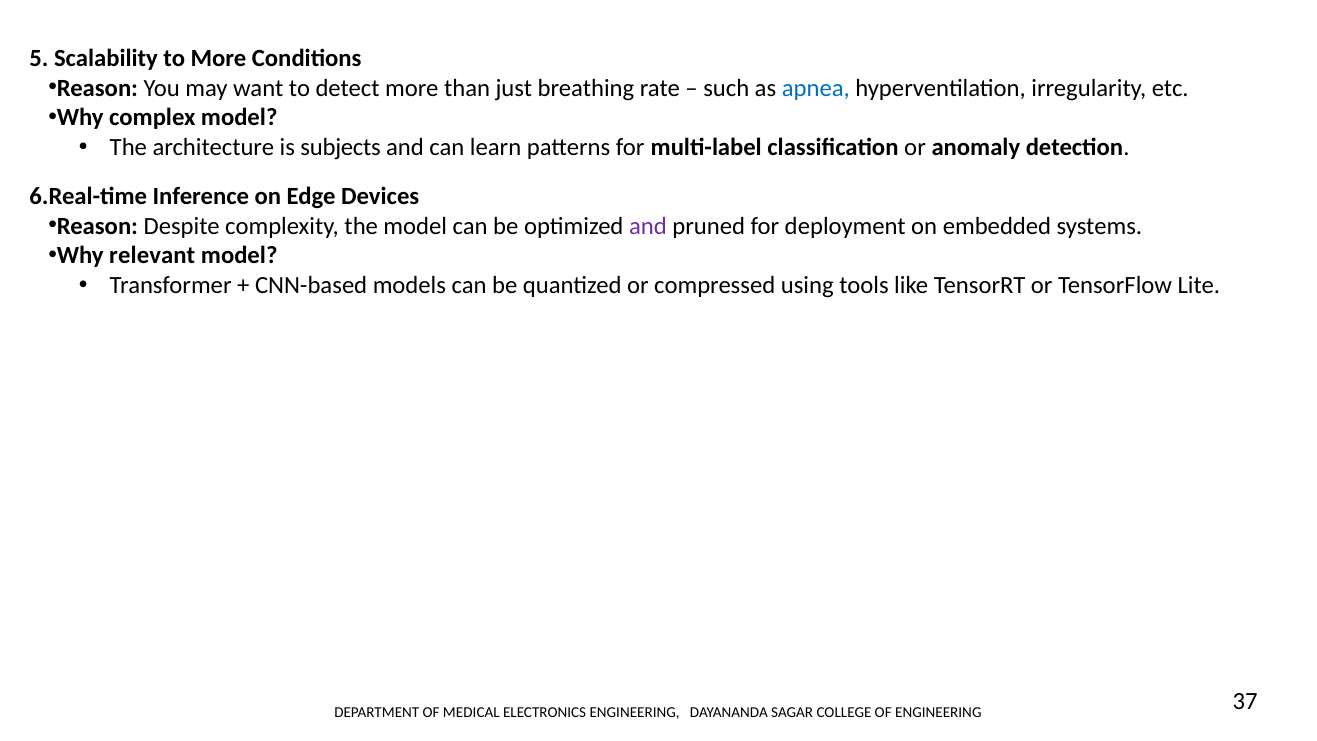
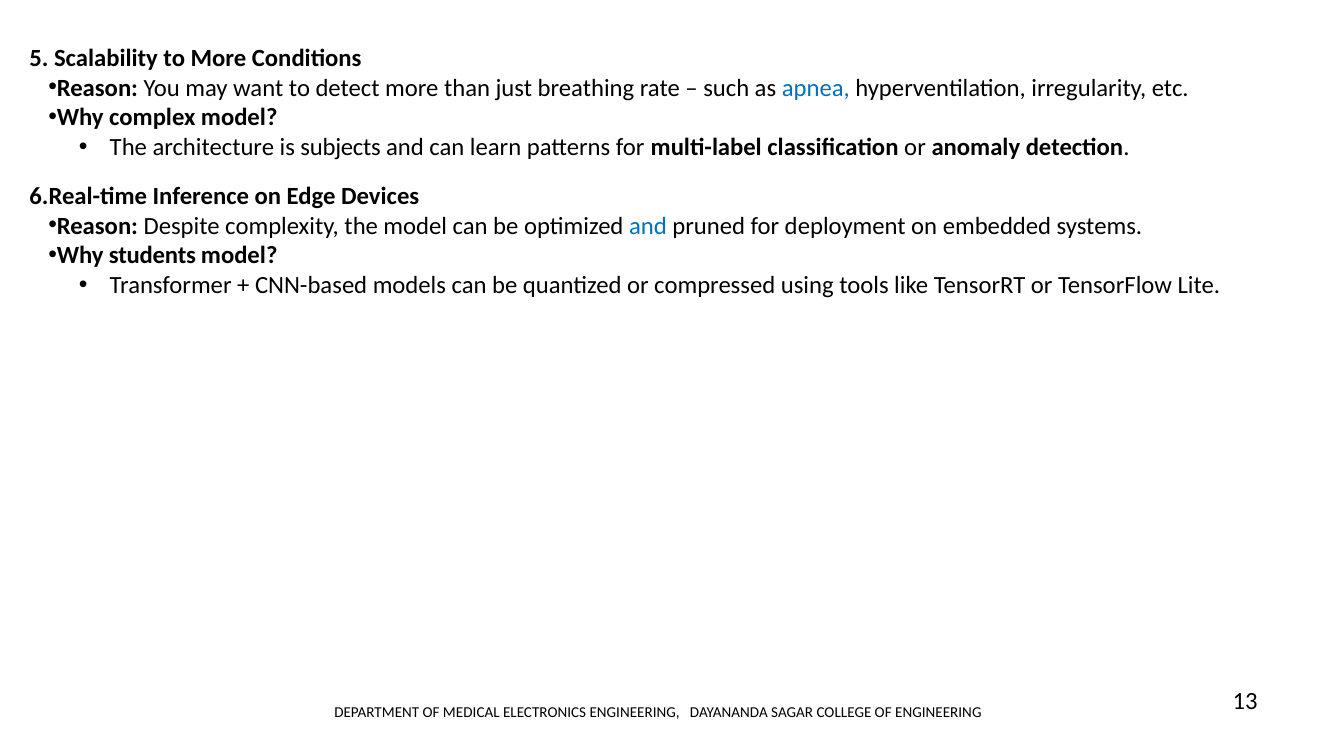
and at (648, 226) colour: purple -> blue
relevant: relevant -> students
37: 37 -> 13
